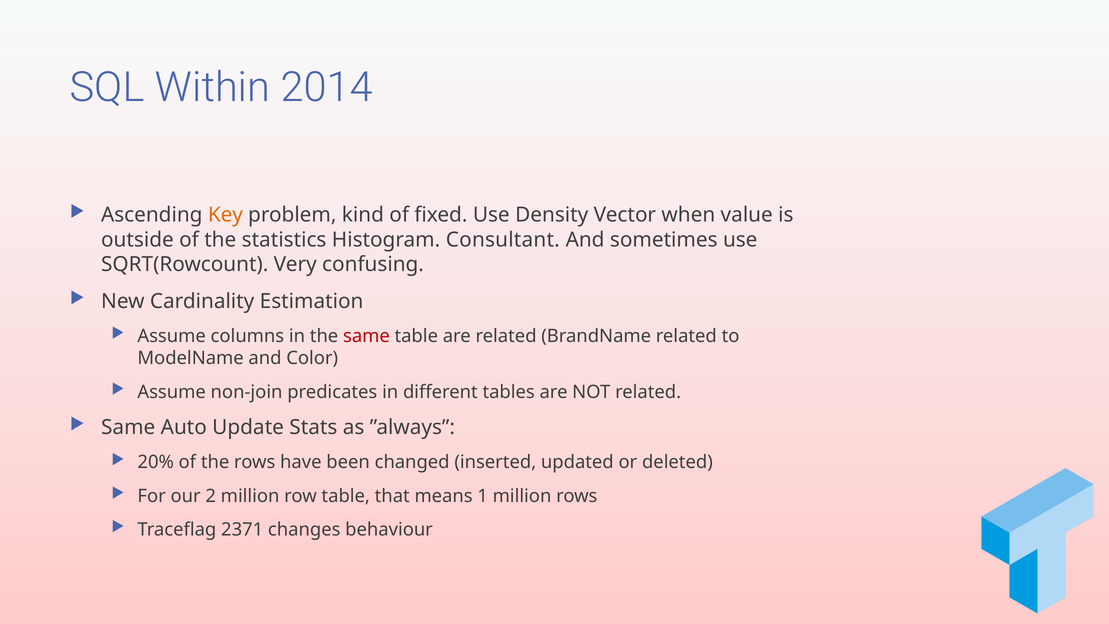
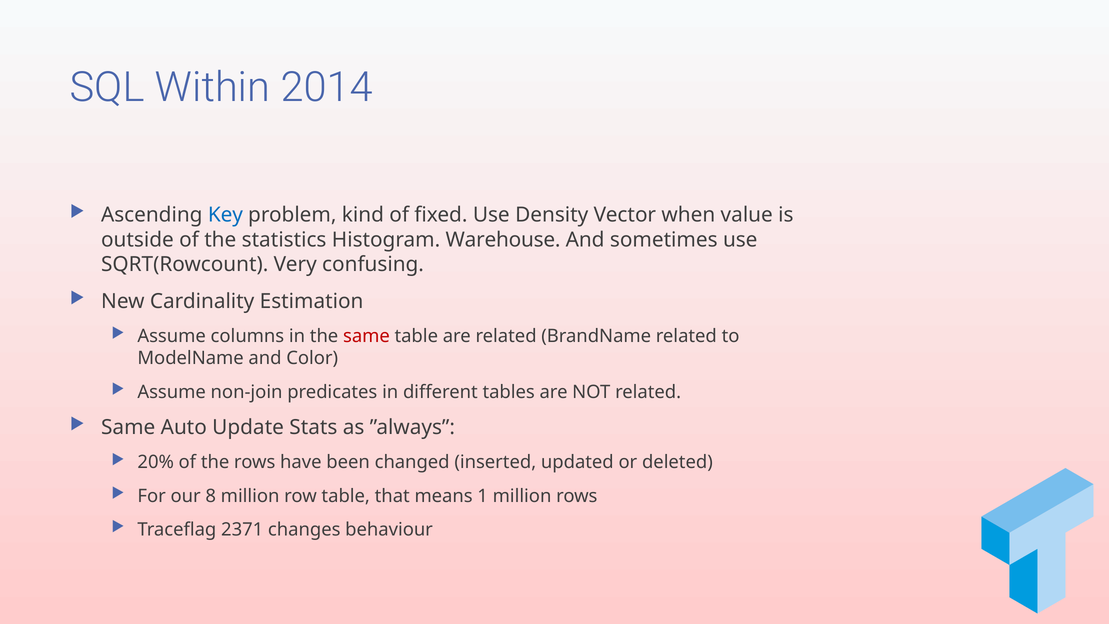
Key colour: orange -> blue
Consultant: Consultant -> Warehouse
2: 2 -> 8
